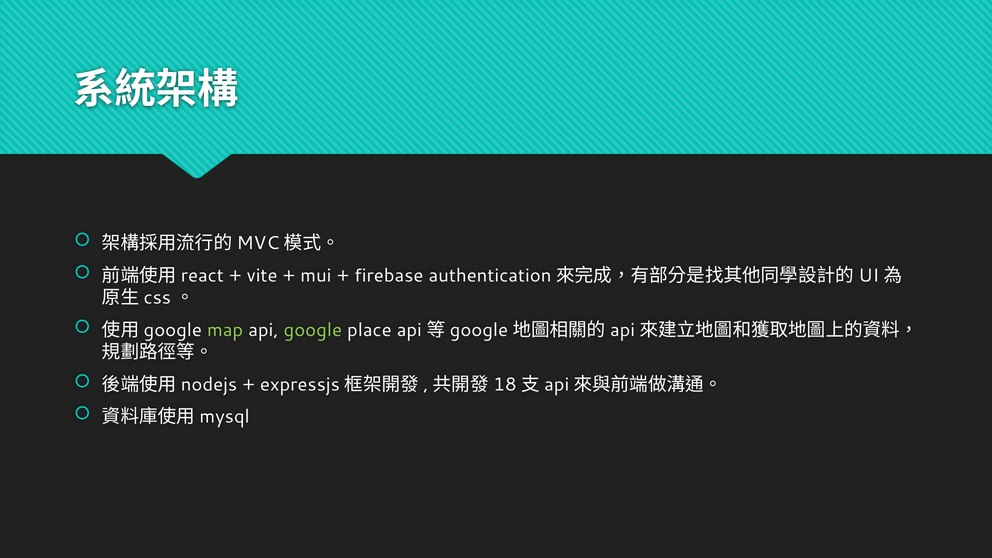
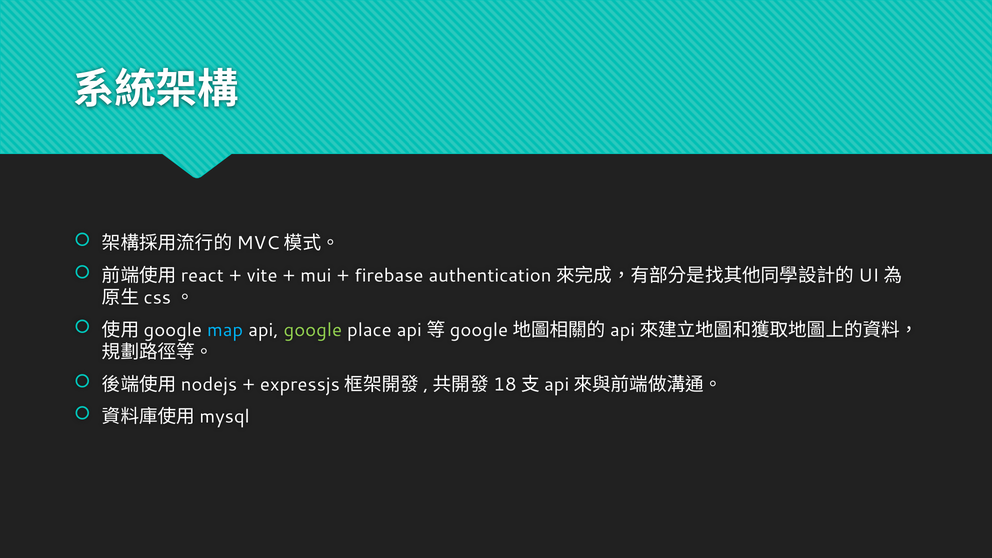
map colour: light green -> light blue
